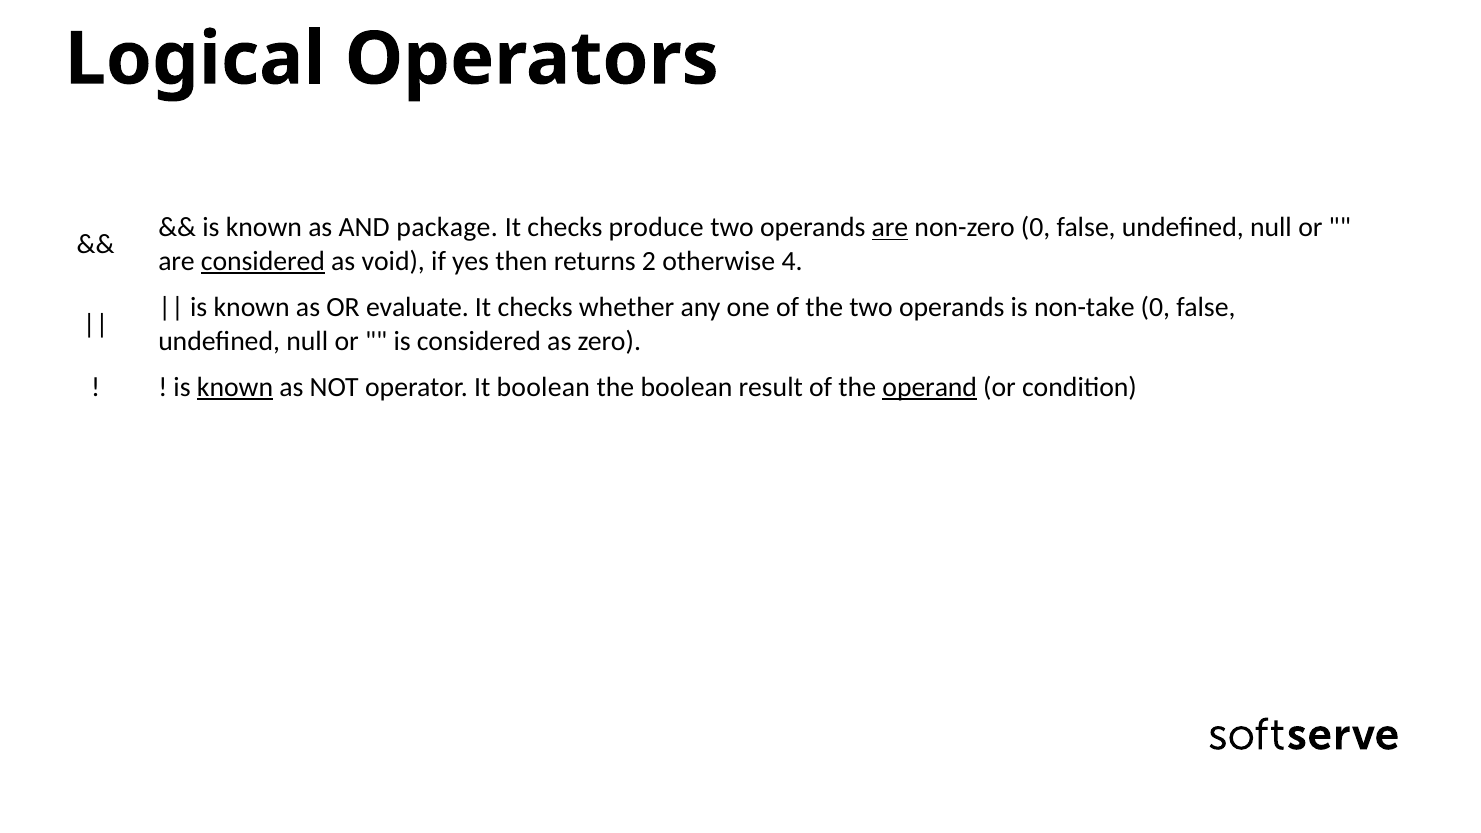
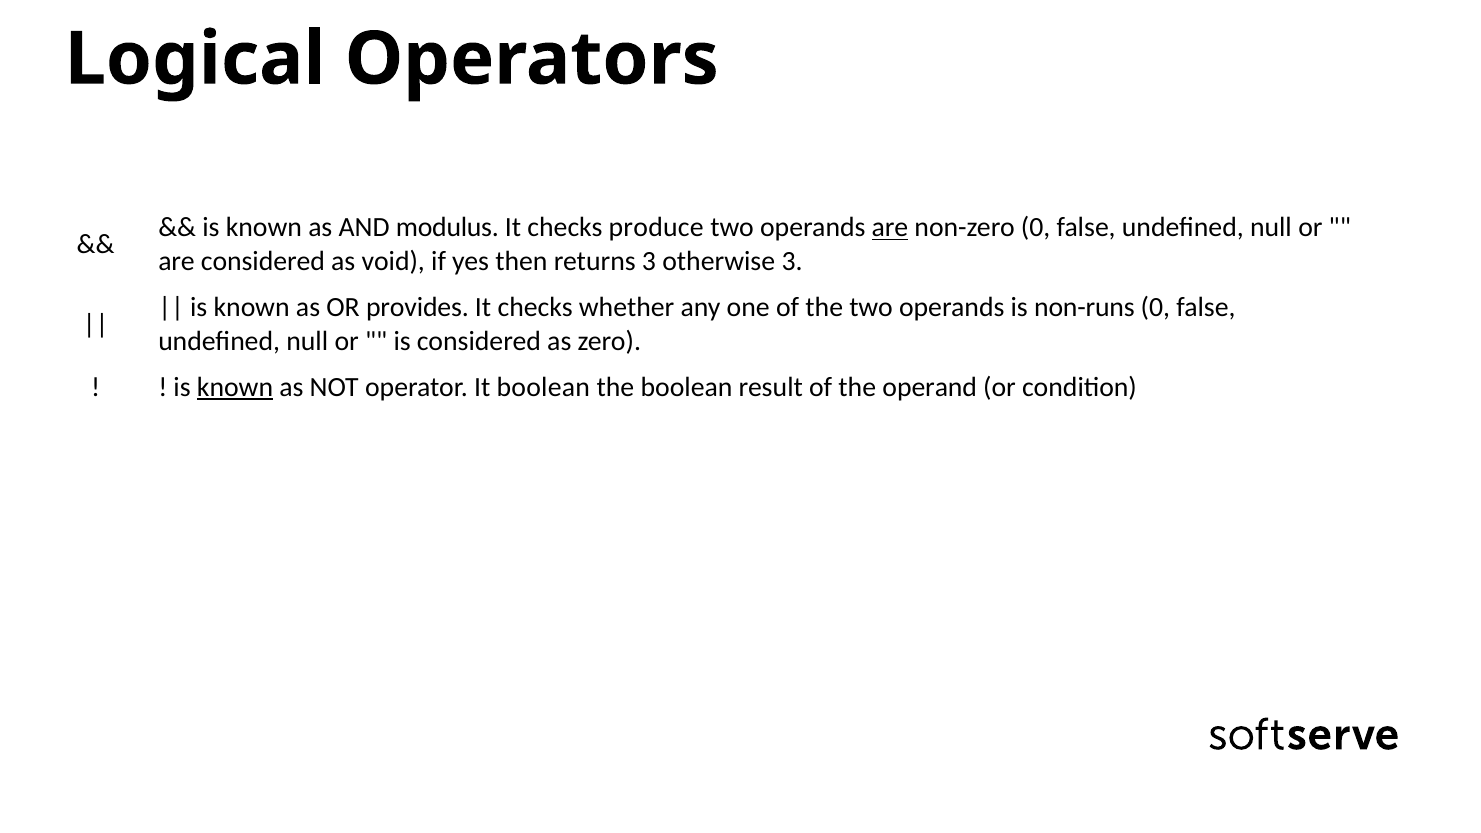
package: package -> modulus
considered at (263, 261) underline: present -> none
returns 2: 2 -> 3
otherwise 4: 4 -> 3
evaluate: evaluate -> provides
non-take: non-take -> non-runs
operand underline: present -> none
